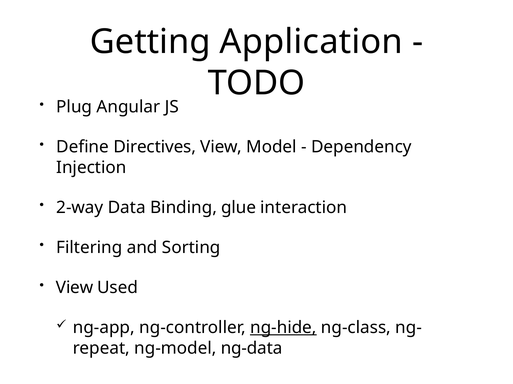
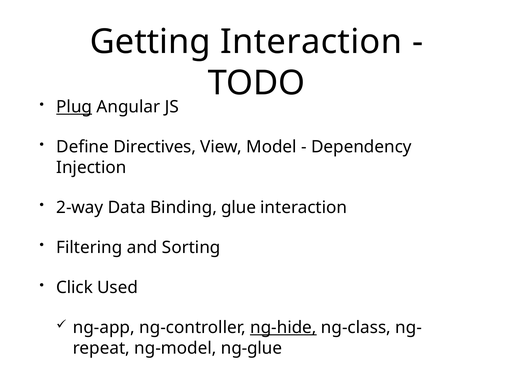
Getting Application: Application -> Interaction
Plug underline: none -> present
View at (75, 288): View -> Click
ng-data: ng-data -> ng-glue
